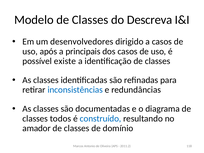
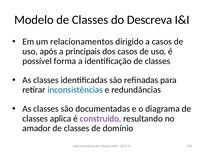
desenvolvedores: desenvolvedores -> relacionamentos
existe: existe -> forma
todos: todos -> aplica
construído colour: blue -> purple
